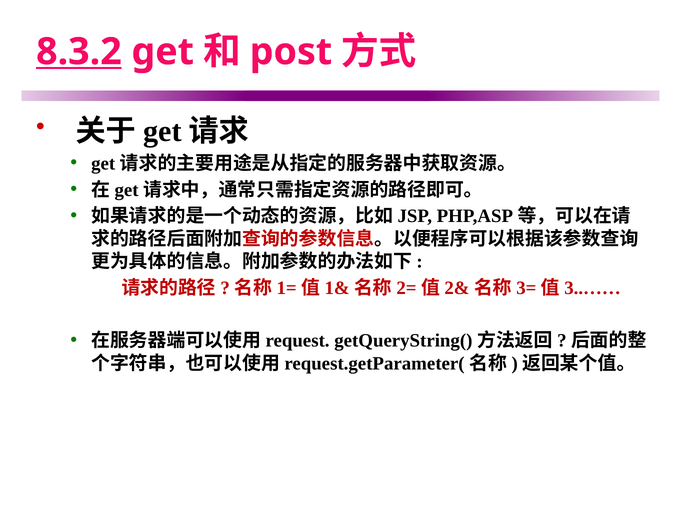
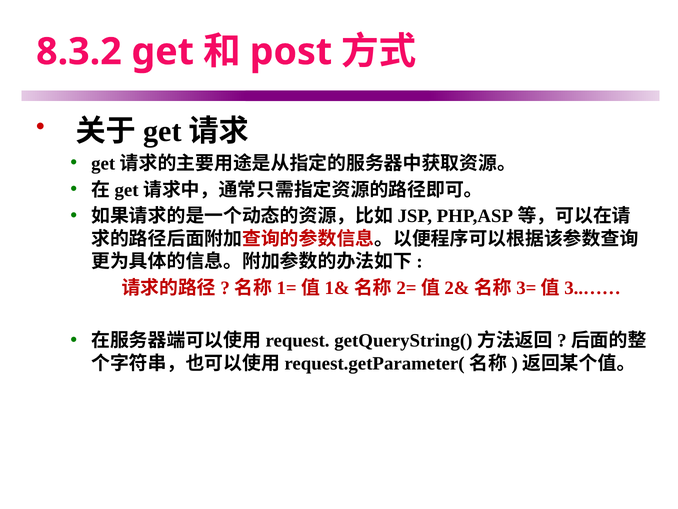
8.3.2 underline: present -> none
